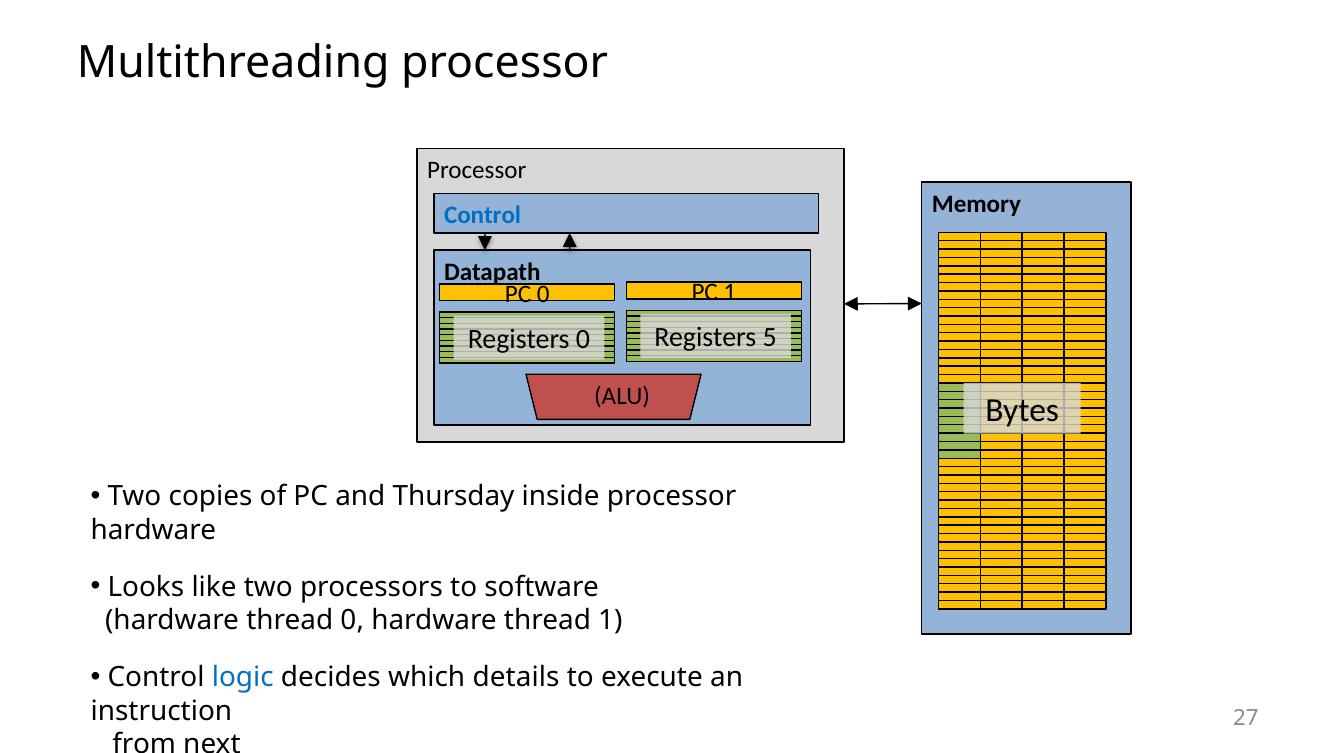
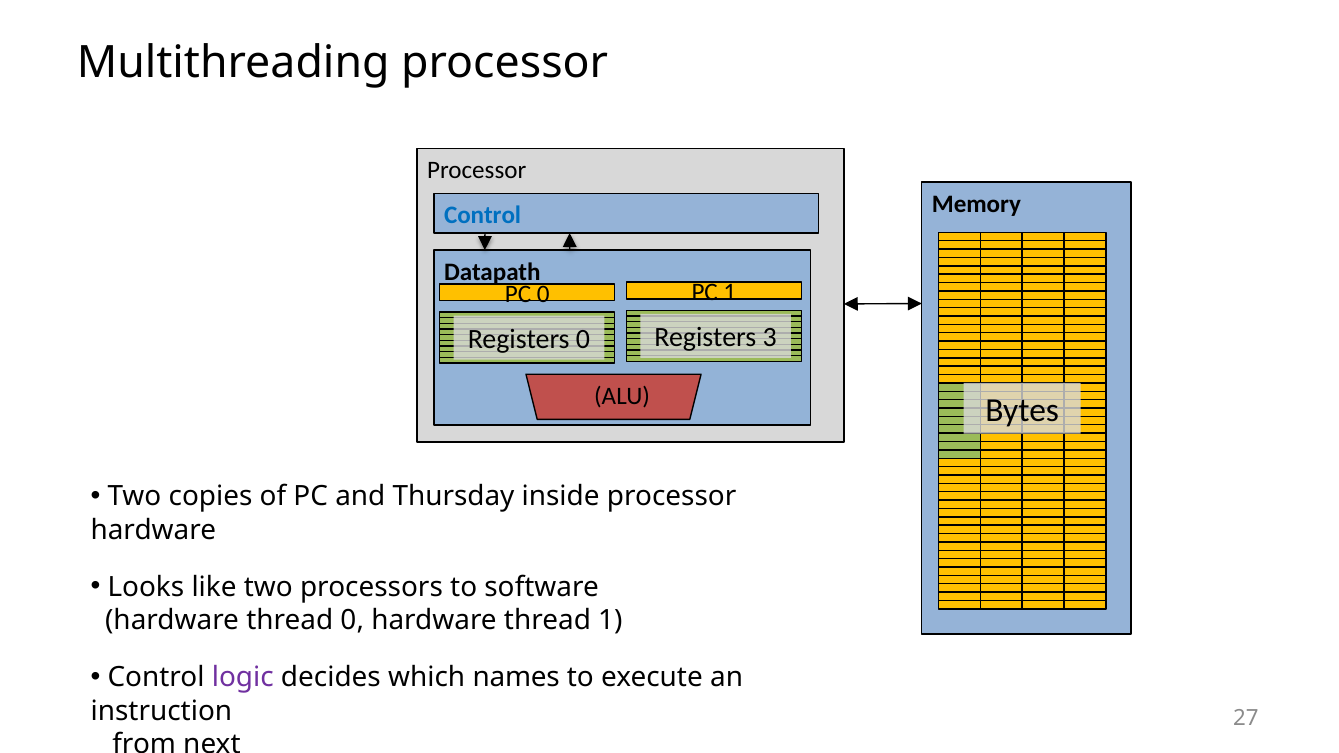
5: 5 -> 3
logic colour: blue -> purple
details: details -> names
